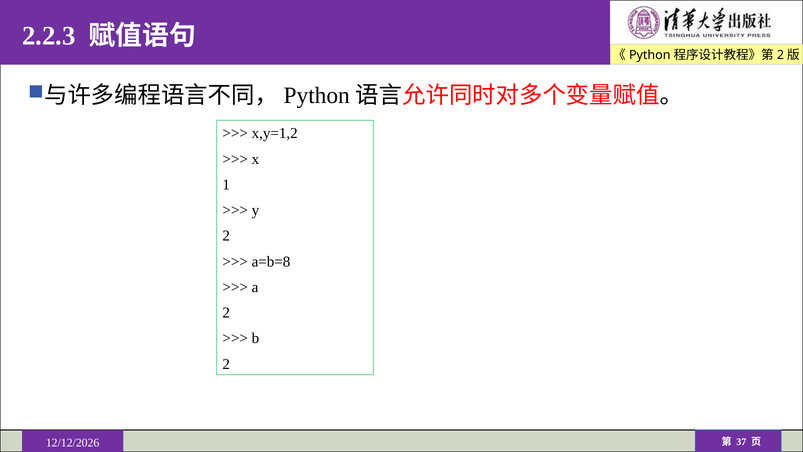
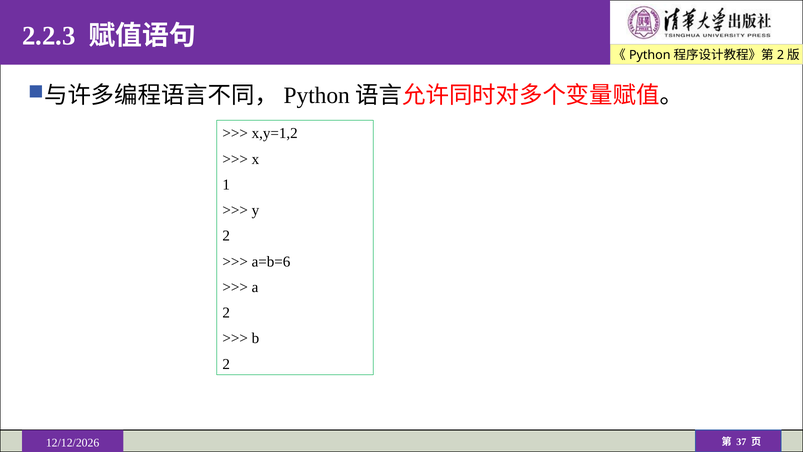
a=b=8: a=b=8 -> a=b=6
